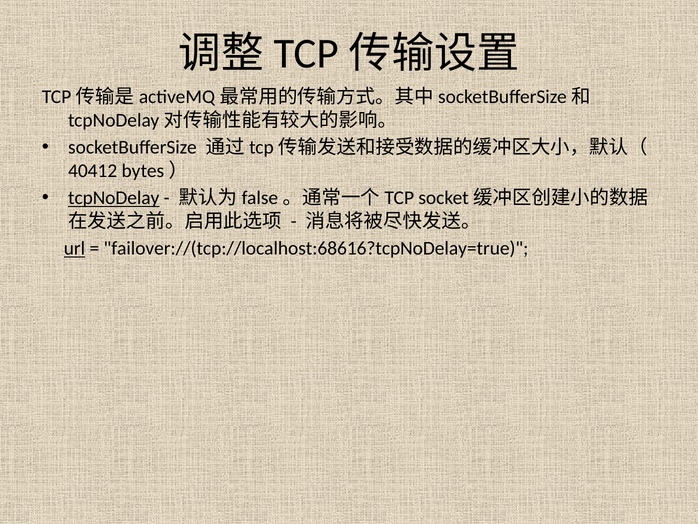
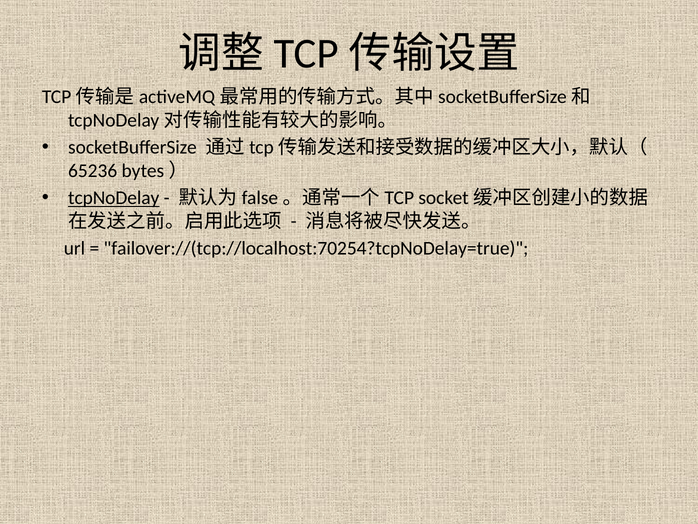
40412: 40412 -> 65236
url underline: present -> none
failover://(tcp://localhost:68616?tcpNoDelay=true: failover://(tcp://localhost:68616?tcpNoDelay=true -> failover://(tcp://localhost:70254?tcpNoDelay=true
